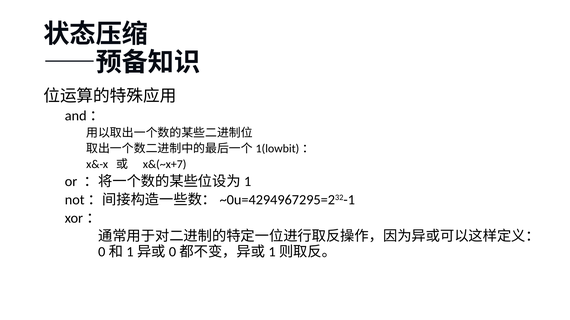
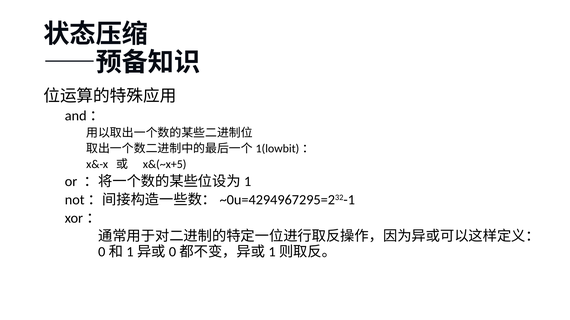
x&(~x+7: x&(~x+7 -> x&(~x+5
